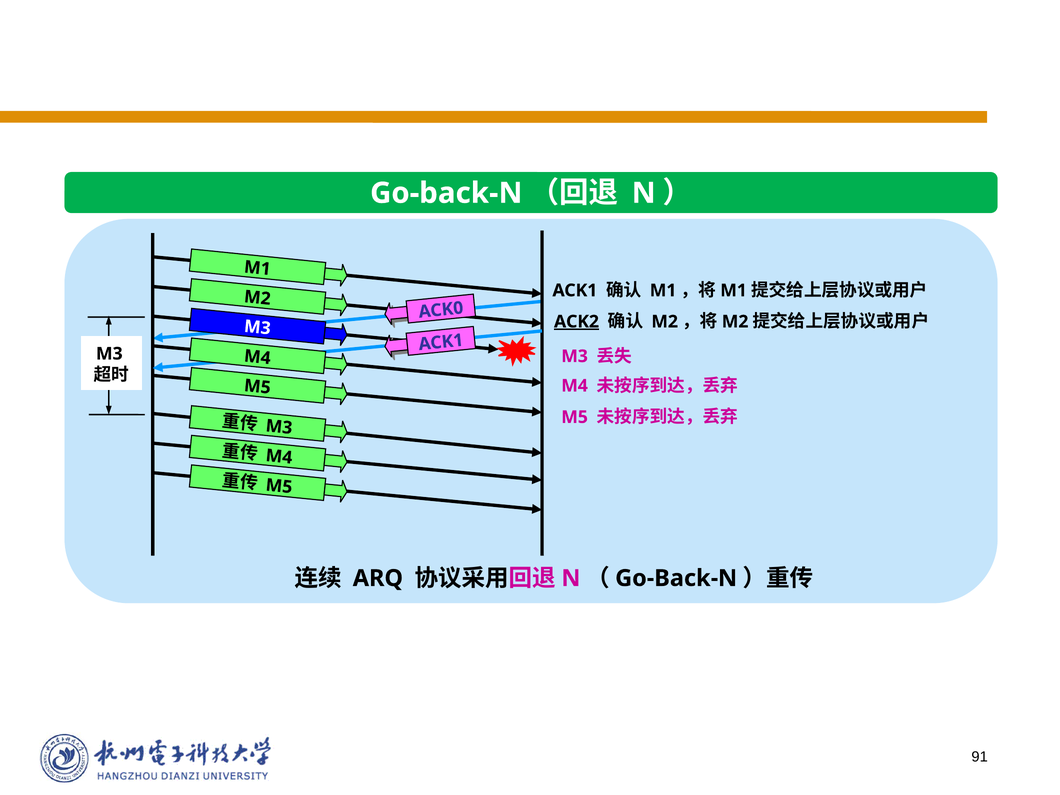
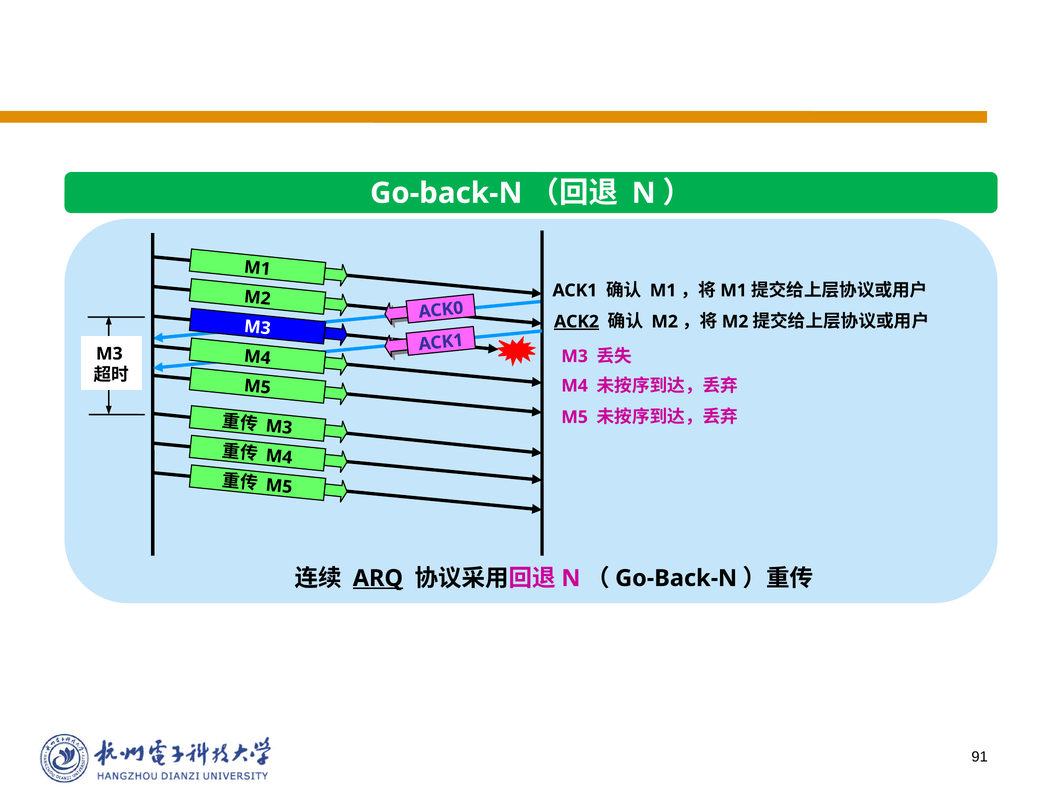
ARQ underline: none -> present
